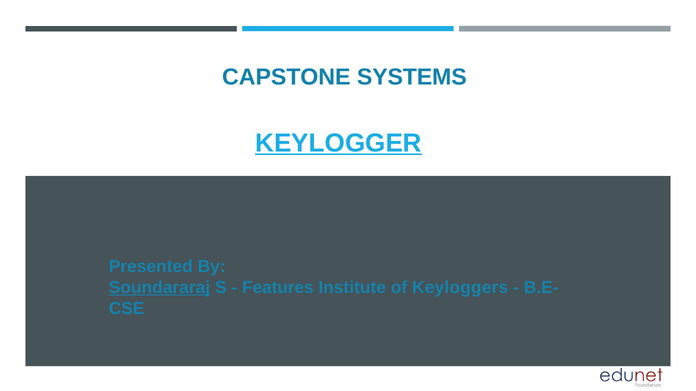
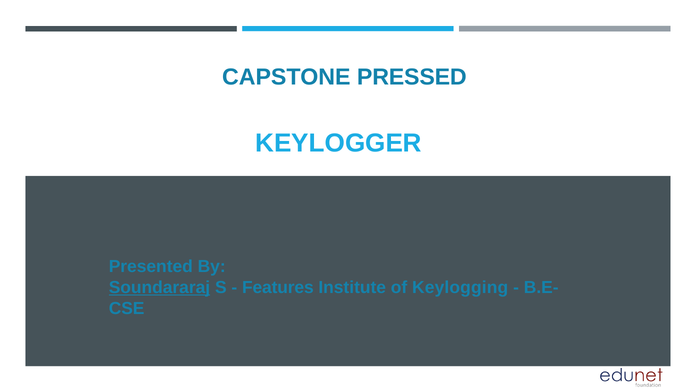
SYSTEMS: SYSTEMS -> PRESSED
KEYLOGGER underline: present -> none
Keyloggers: Keyloggers -> Keylogging
